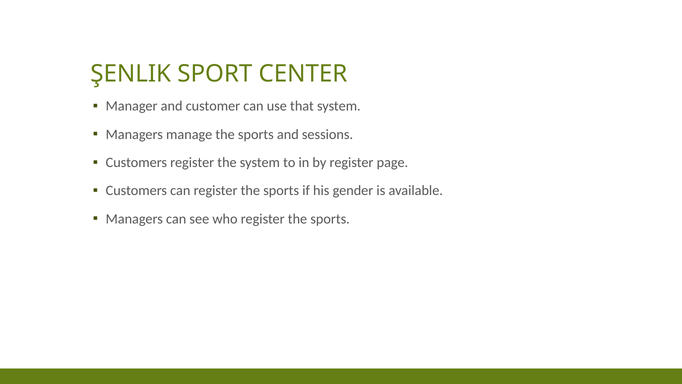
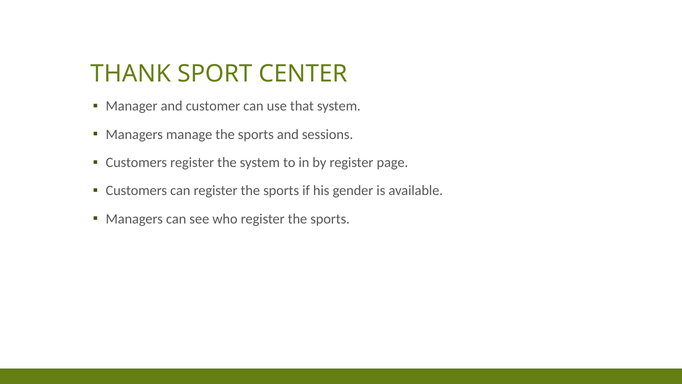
ŞENLIK: ŞENLIK -> THANK
